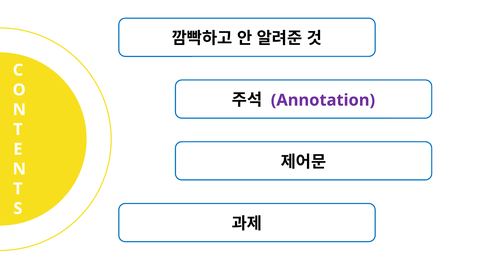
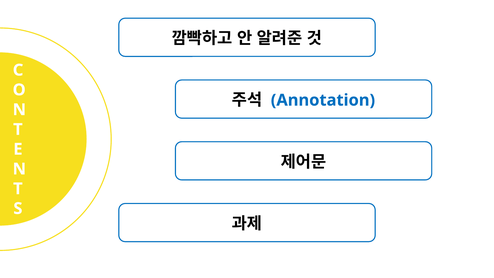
Annotation colour: purple -> blue
